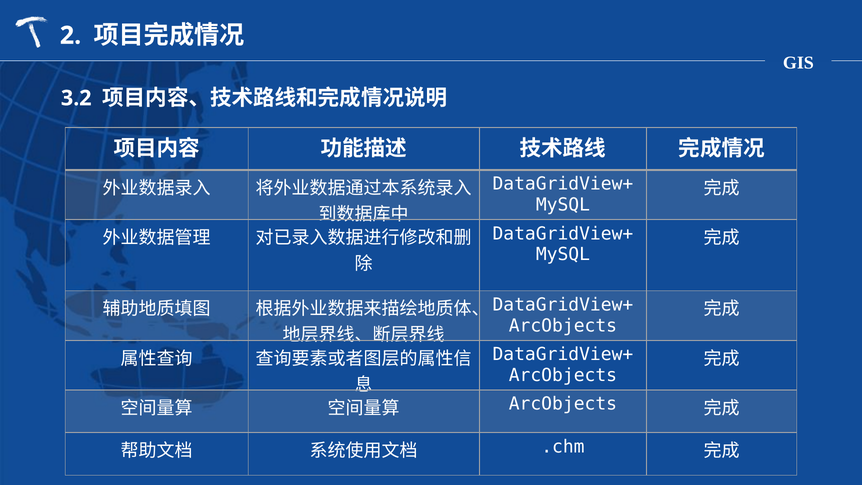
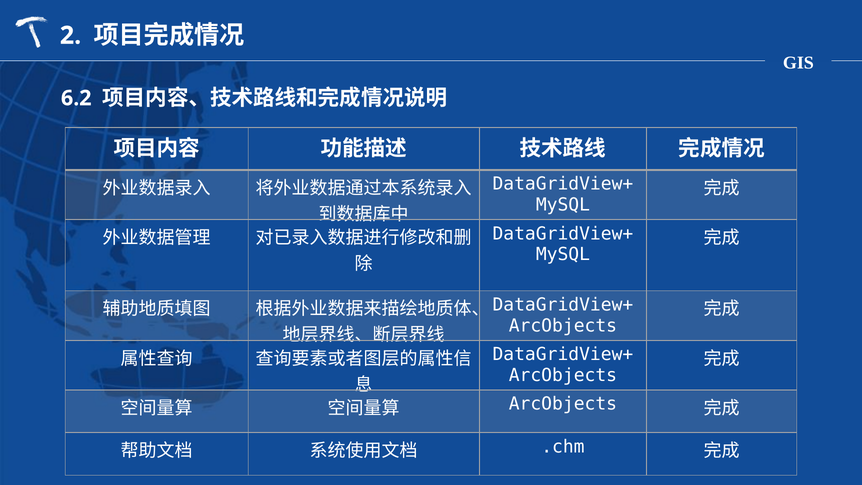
3.2: 3.2 -> 6.2
